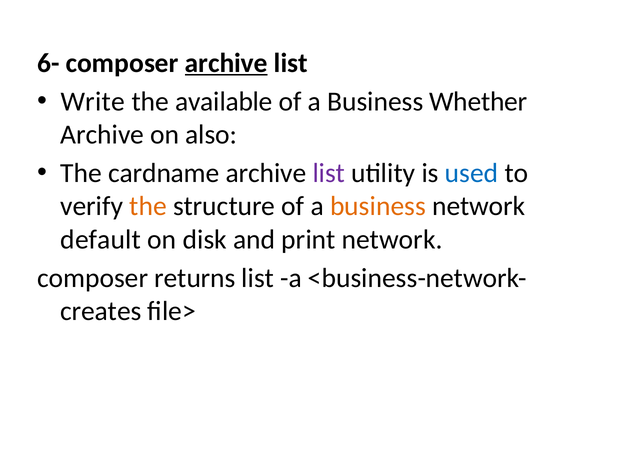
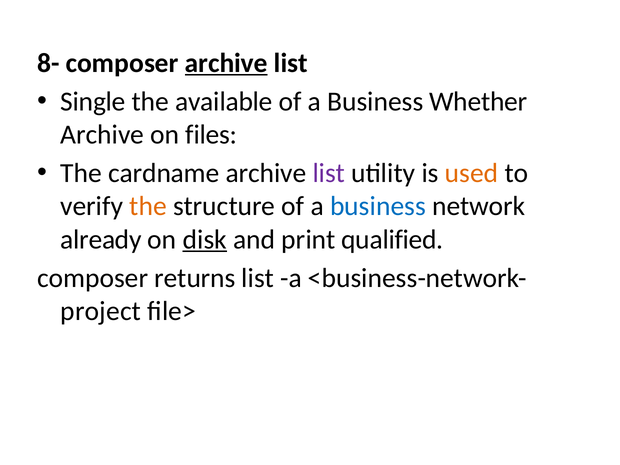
6-: 6- -> 8-
Write: Write -> Single
also: also -> files
used colour: blue -> orange
business at (378, 206) colour: orange -> blue
default: default -> already
disk underline: none -> present
print network: network -> qualified
creates: creates -> project
